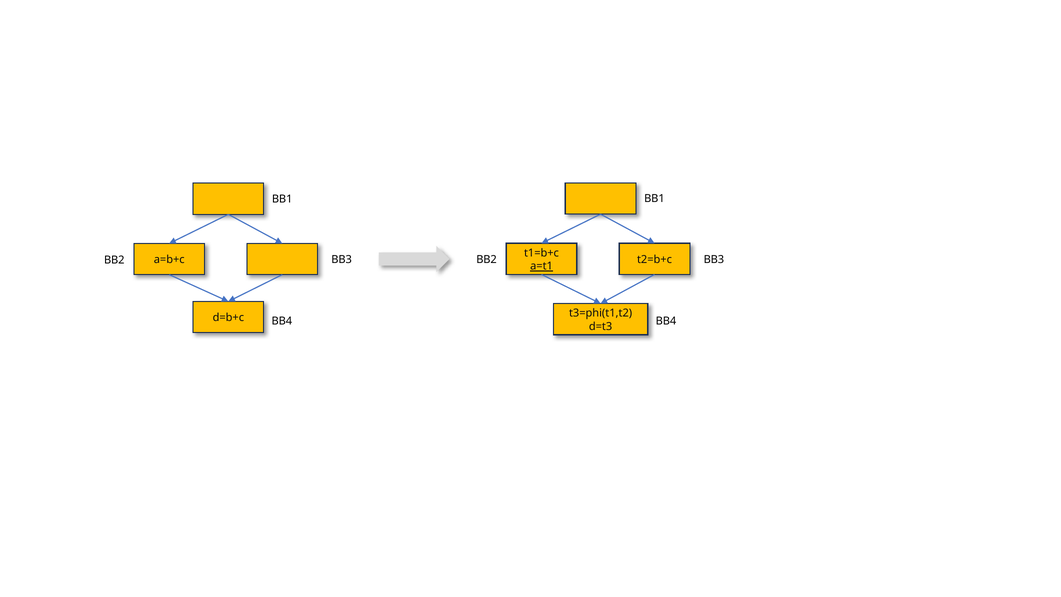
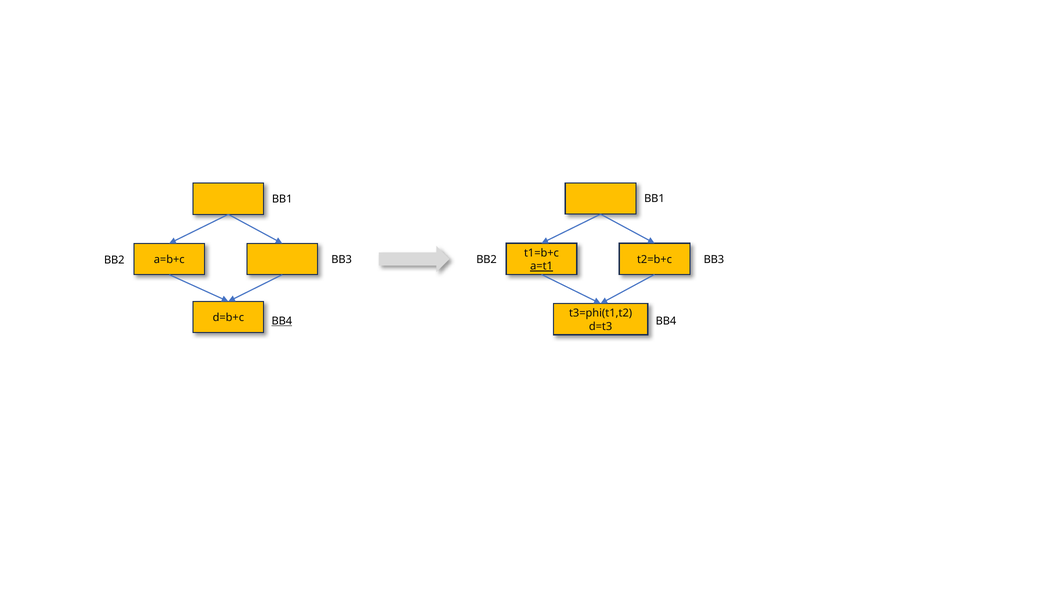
BB4 at (282, 321) underline: none -> present
